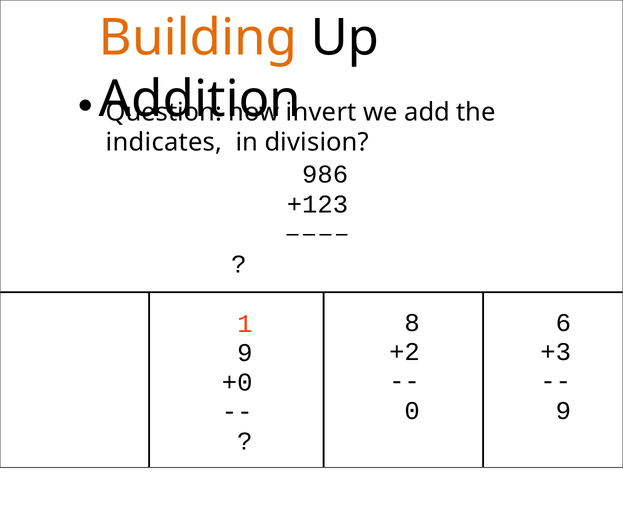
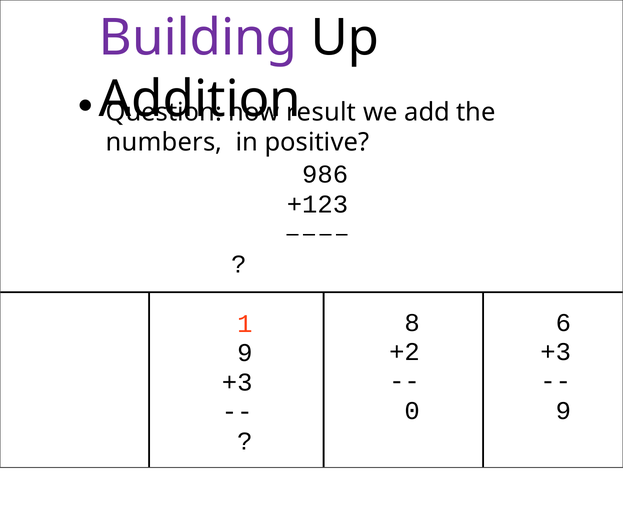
Building colour: orange -> purple
invert: invert -> result
indicates: indicates -> numbers
division: division -> positive
+0 at (237, 382): +0 -> +3
